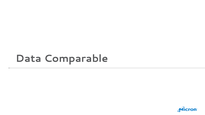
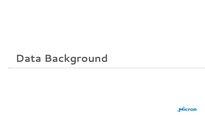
Comparable: Comparable -> Background
